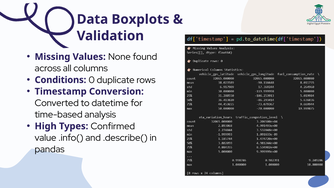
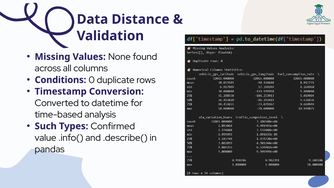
Boxplots: Boxplots -> Distance
High: High -> Such
